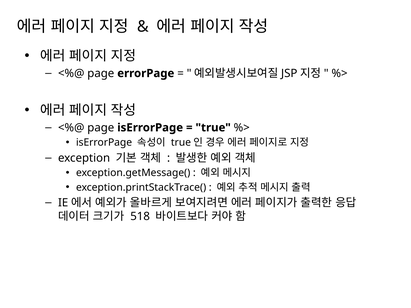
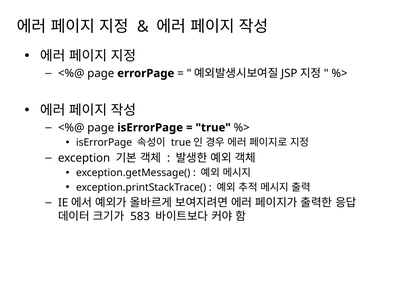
518: 518 -> 583
